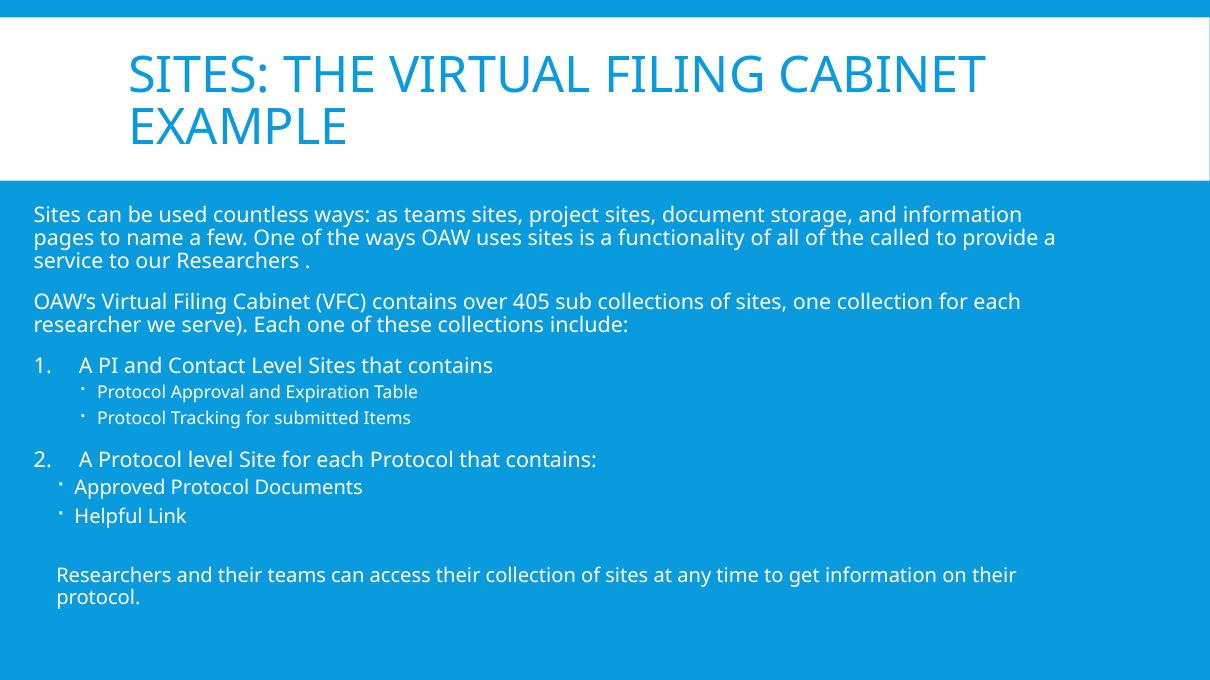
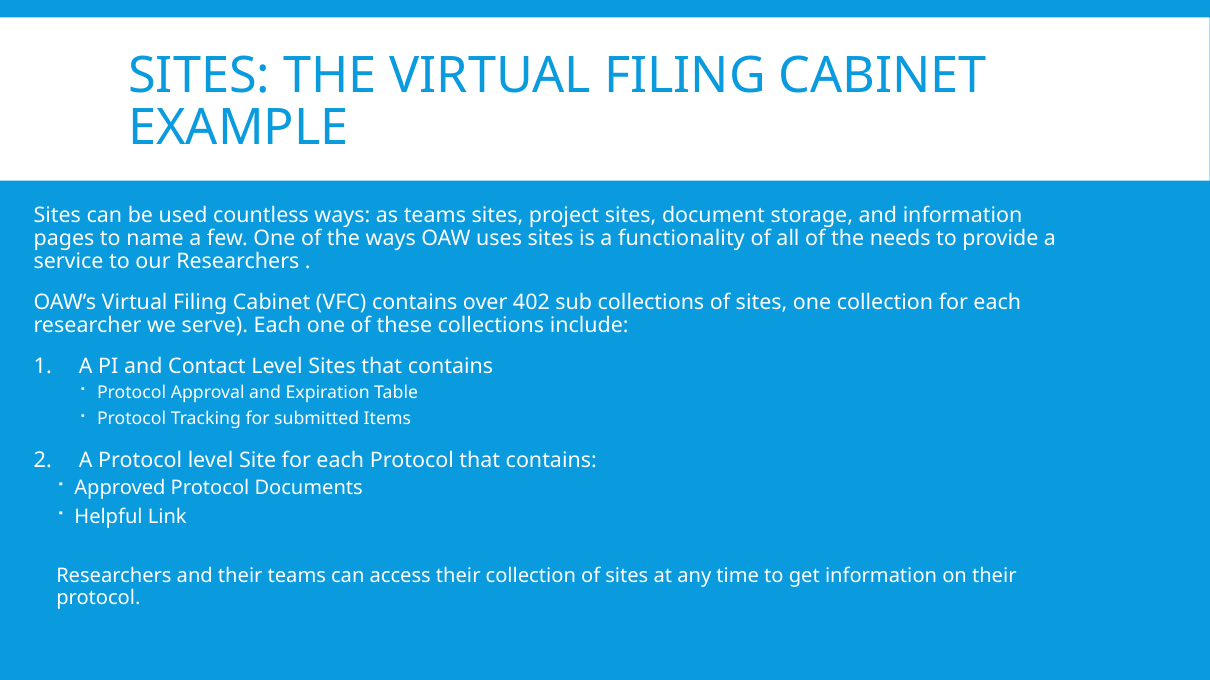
called: called -> needs
405: 405 -> 402
